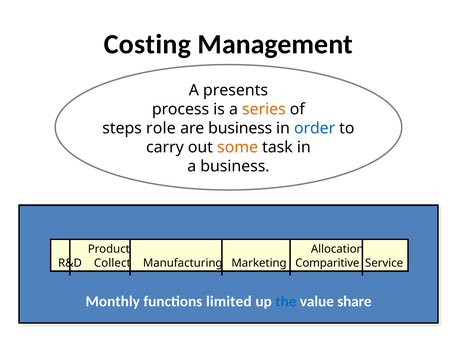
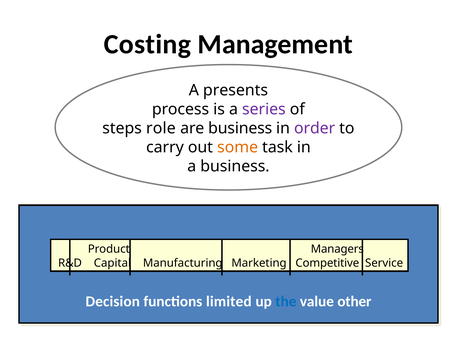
series colour: orange -> purple
order colour: blue -> purple
Allocation: Allocation -> Managers
Collect: Collect -> Capital
Comparitive: Comparitive -> Competitive
Monthly: Monthly -> Decision
share: share -> other
